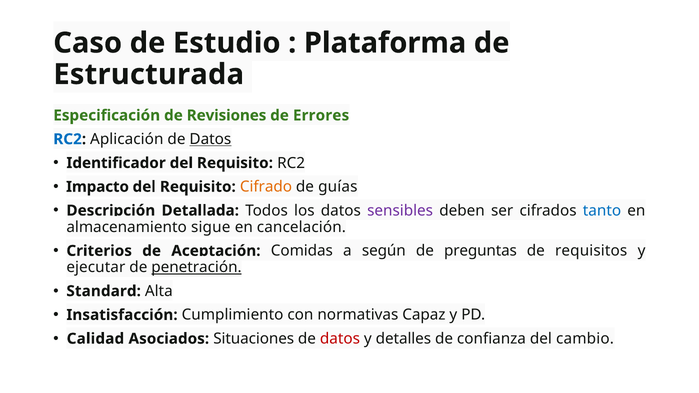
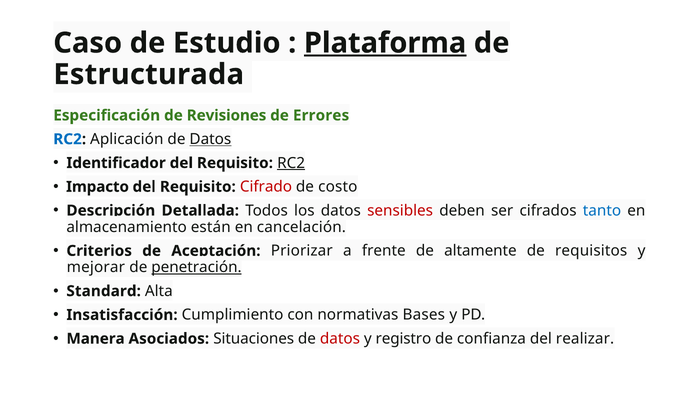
Plataforma underline: none -> present
RC2 at (291, 163) underline: none -> present
Cifrado colour: orange -> red
guías: guías -> costo
sensibles colour: purple -> red
sigue: sigue -> están
Comidas: Comidas -> Priorizar
según: según -> frente
preguntas: preguntas -> altamente
ejecutar: ejecutar -> mejorar
Capaz: Capaz -> Bases
Calidad: Calidad -> Manera
detalles: detalles -> registro
cambio: cambio -> realizar
